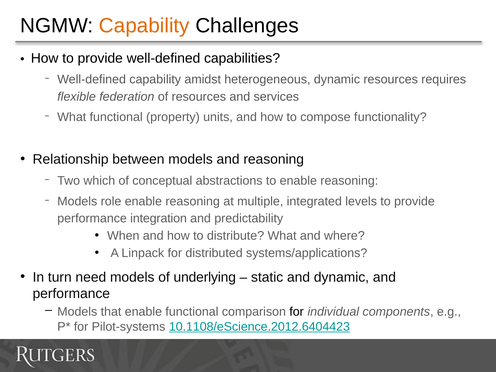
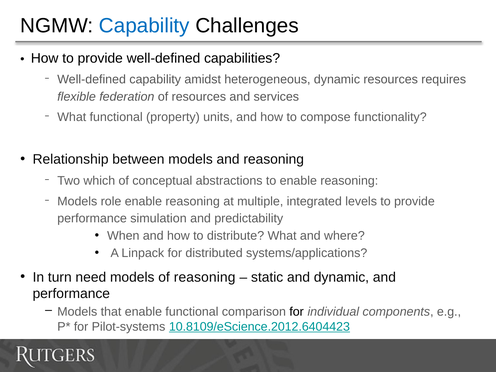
Capability at (144, 26) colour: orange -> blue
integration: integration -> simulation
of underlying: underlying -> reasoning
10.1108/eScience.2012.6404423: 10.1108/eScience.2012.6404423 -> 10.8109/eScience.2012.6404423
